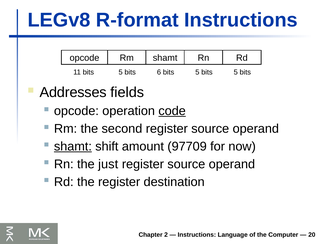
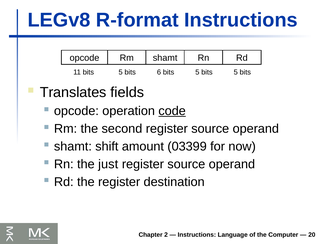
Addresses: Addresses -> Translates
shamt at (73, 146) underline: present -> none
97709: 97709 -> 03399
